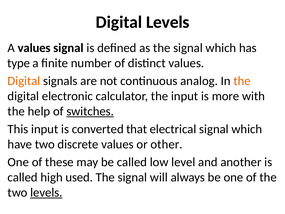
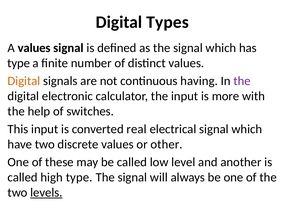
Digital Levels: Levels -> Types
analog: analog -> having
the at (242, 81) colour: orange -> purple
switches underline: present -> none
that: that -> real
high used: used -> type
